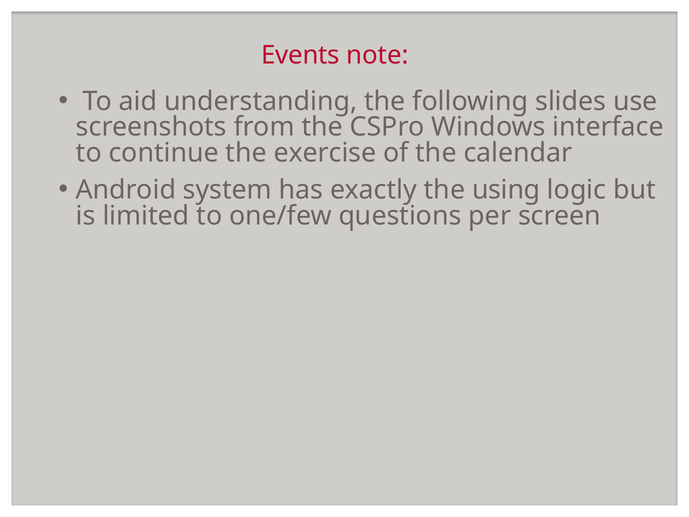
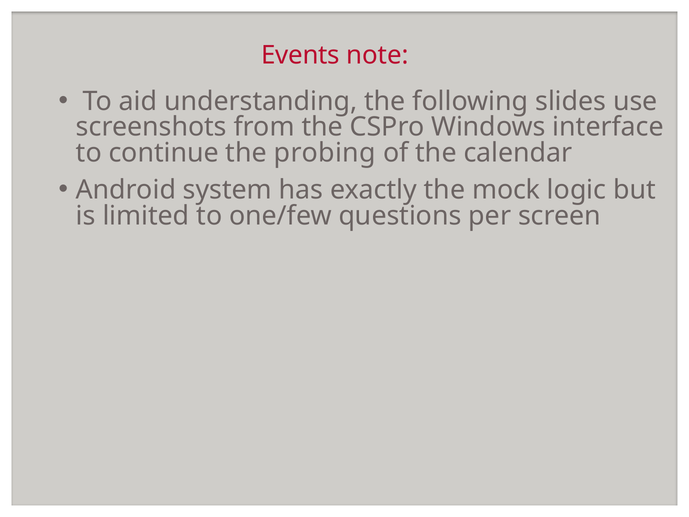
exercise: exercise -> probing
using: using -> mock
